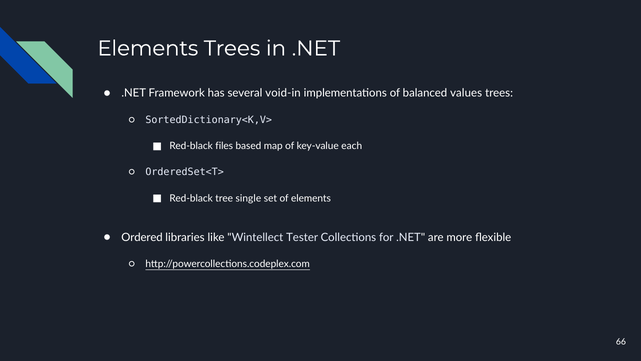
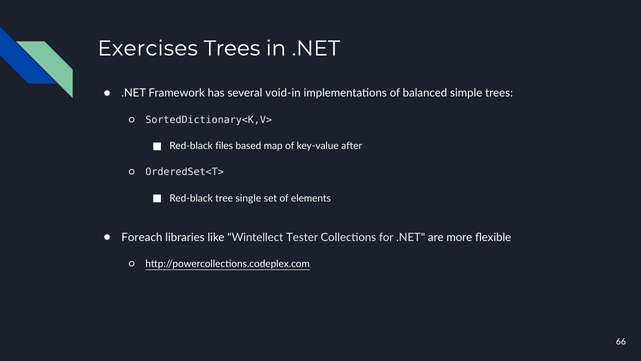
Elements at (148, 48): Elements -> Exercises
values: values -> simple
each: each -> after
Ordered: Ordered -> Foreach
